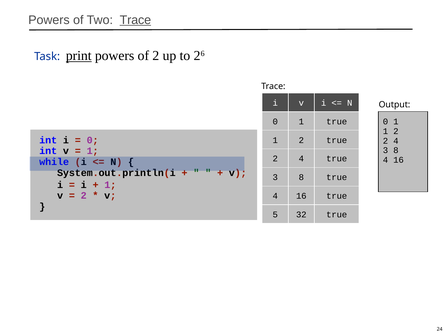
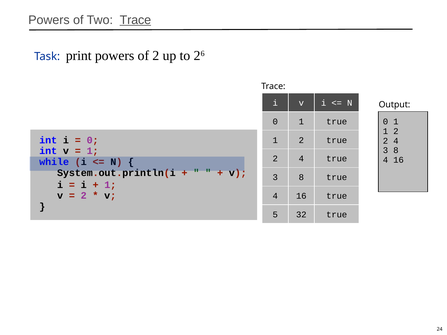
print underline: present -> none
